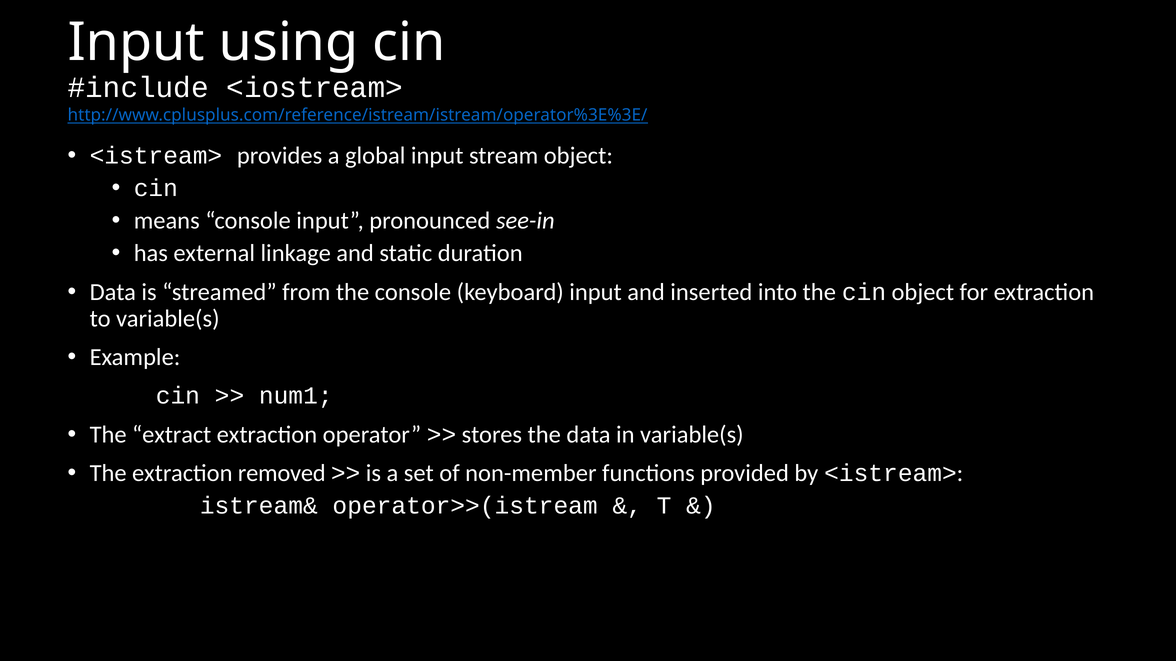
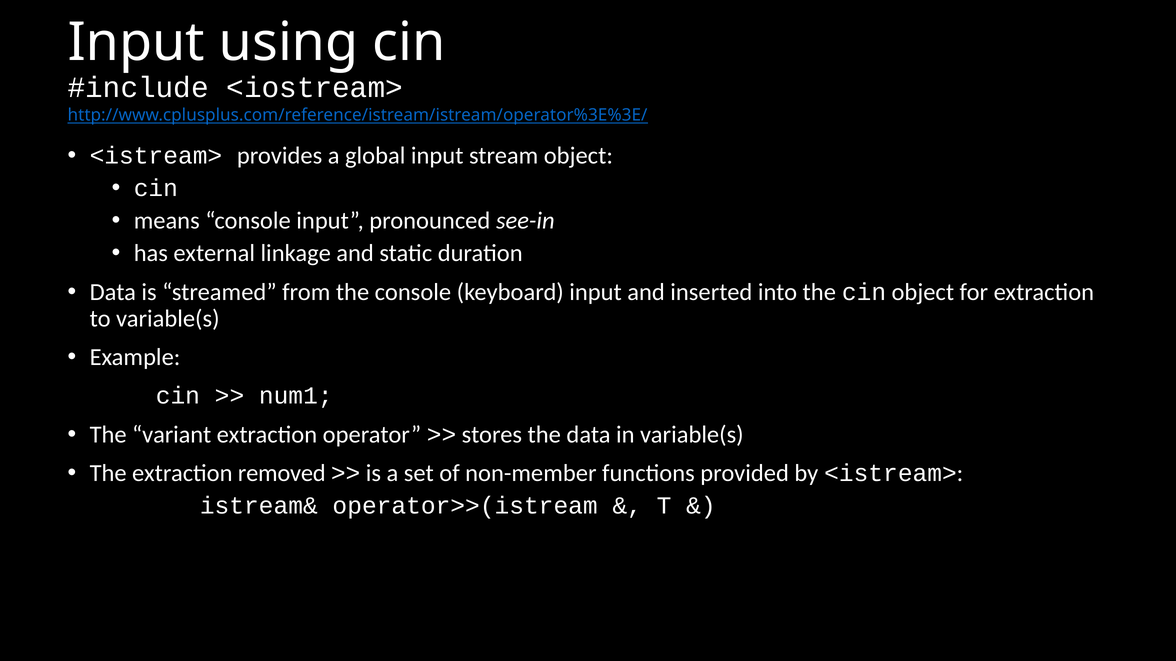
extract: extract -> variant
